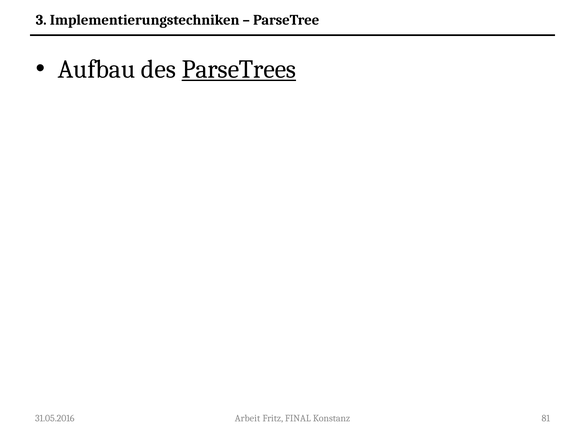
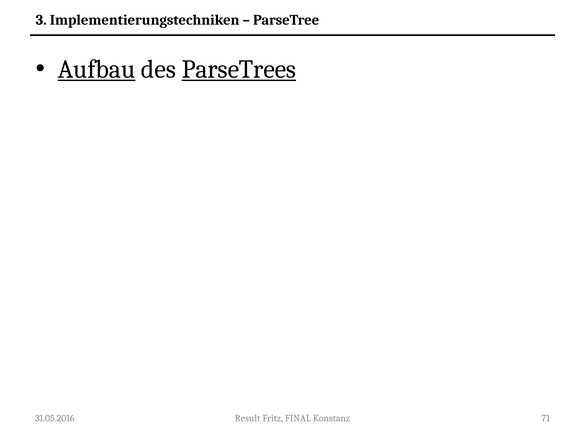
Aufbau underline: none -> present
Arbeit: Arbeit -> Result
81: 81 -> 71
